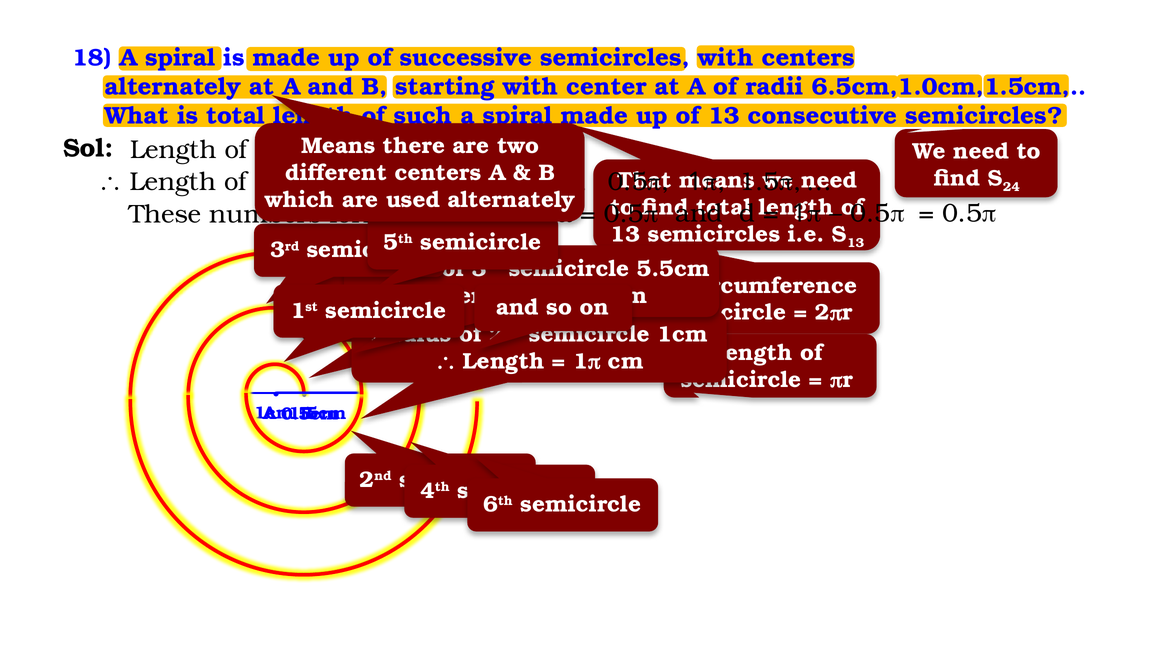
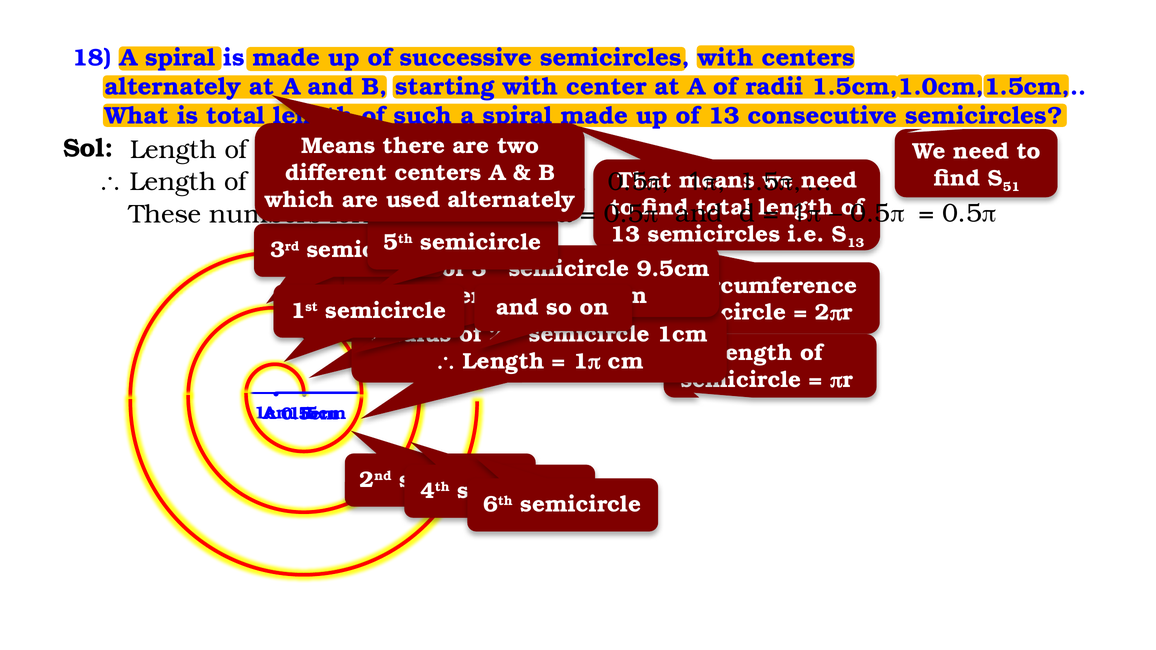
6.5cm,1.0cm,1.5cm: 6.5cm,1.0cm,1.5cm -> 1.5cm,1.0cm,1.5cm
24: 24 -> 51
5.5cm: 5.5cm -> 9.5cm
